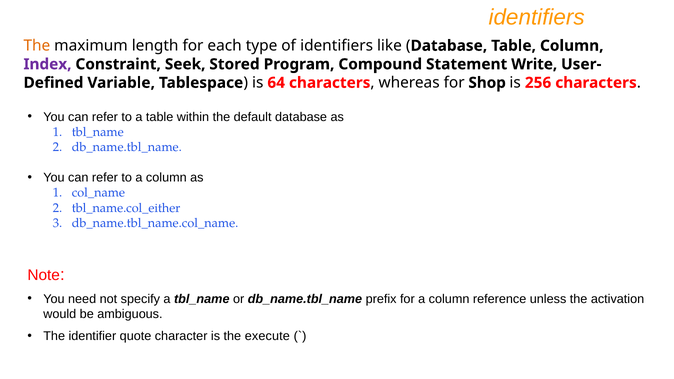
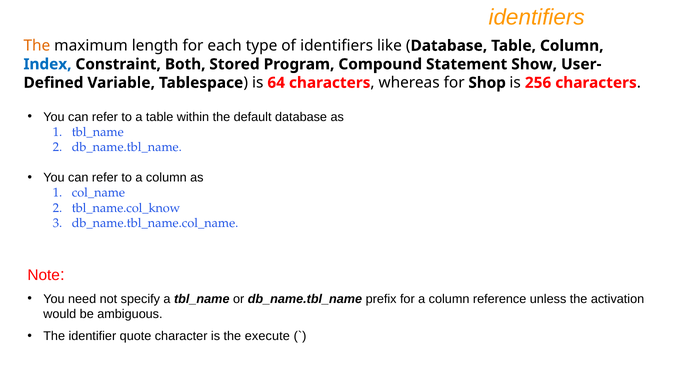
Index colour: purple -> blue
Seek: Seek -> Both
Write: Write -> Show
tbl_name.col_either: tbl_name.col_either -> tbl_name.col_know
